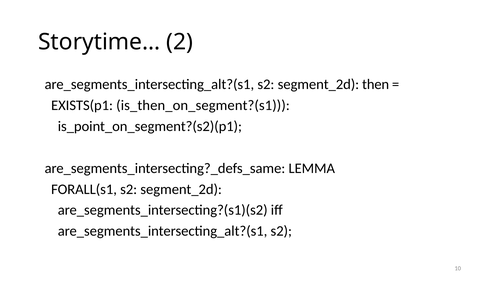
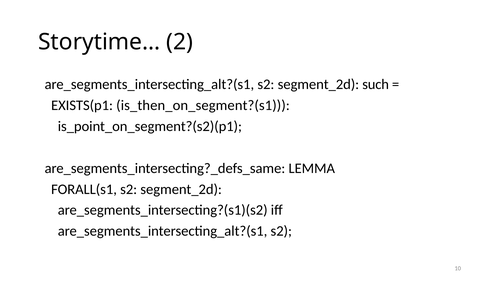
then: then -> such
